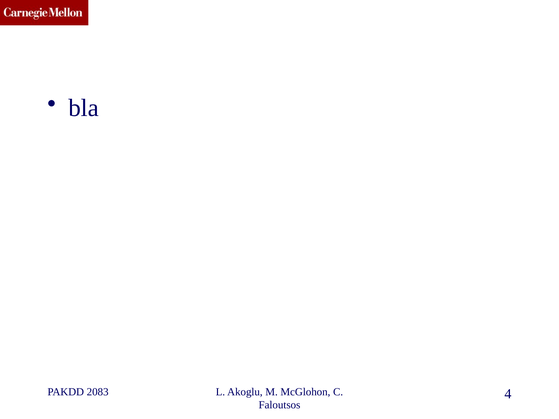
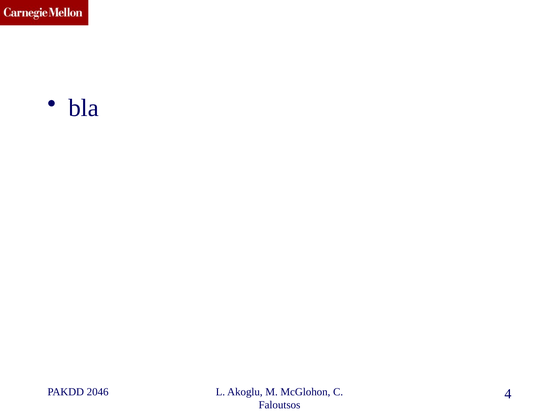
2083: 2083 -> 2046
